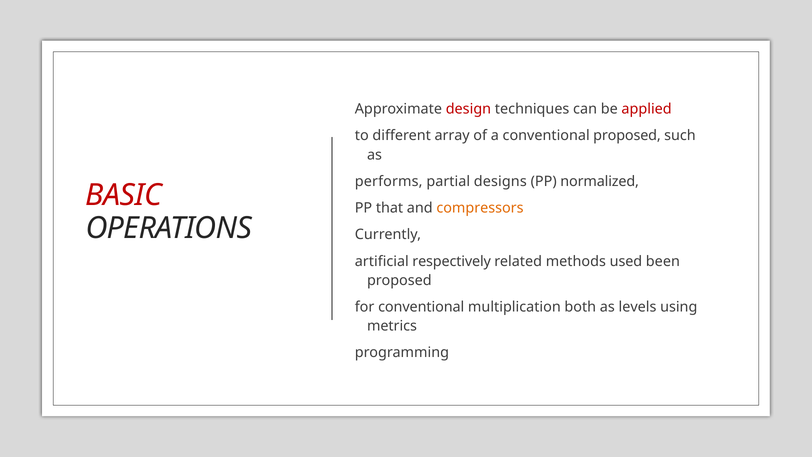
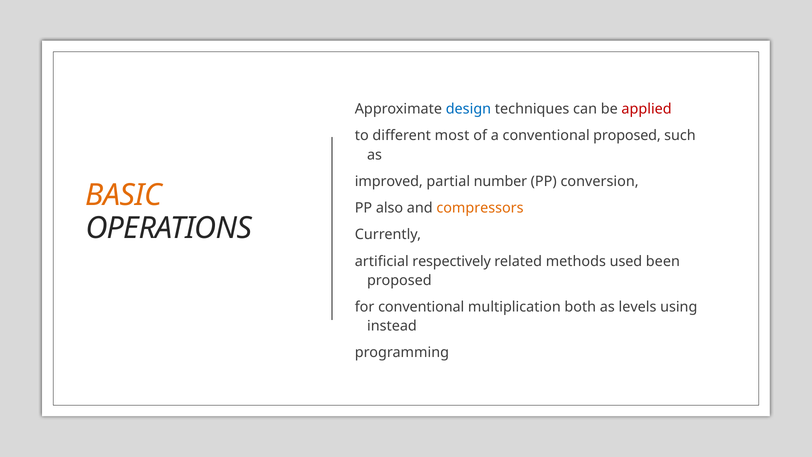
design colour: red -> blue
array: array -> most
performs: performs -> improved
designs: designs -> number
normalized: normalized -> conversion
BASIC colour: red -> orange
that: that -> also
metrics: metrics -> instead
